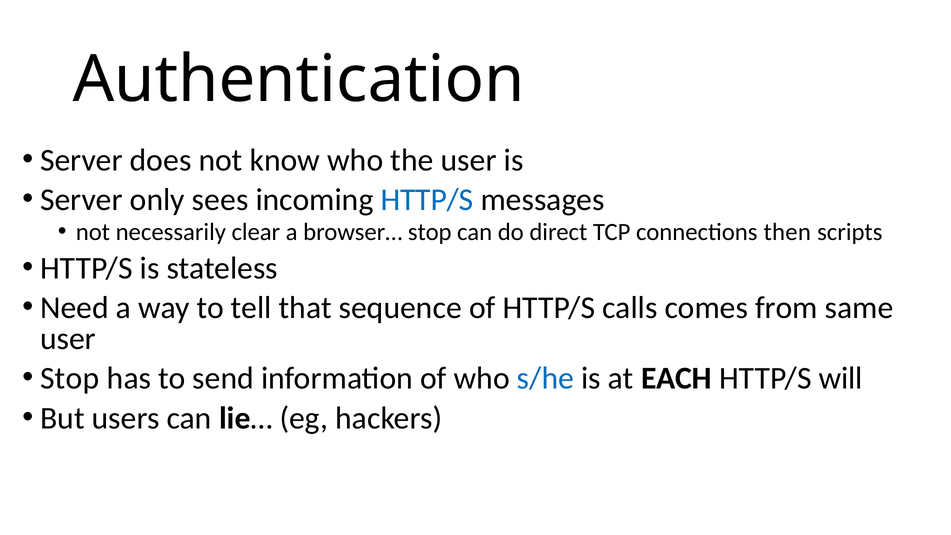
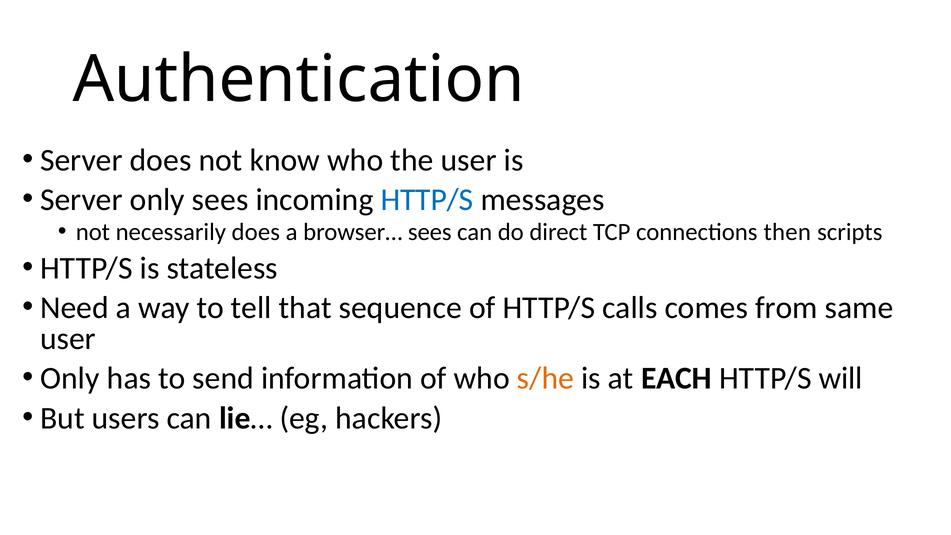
necessarily clear: clear -> does
browser… stop: stop -> sees
Stop at (70, 378): Stop -> Only
s/he colour: blue -> orange
